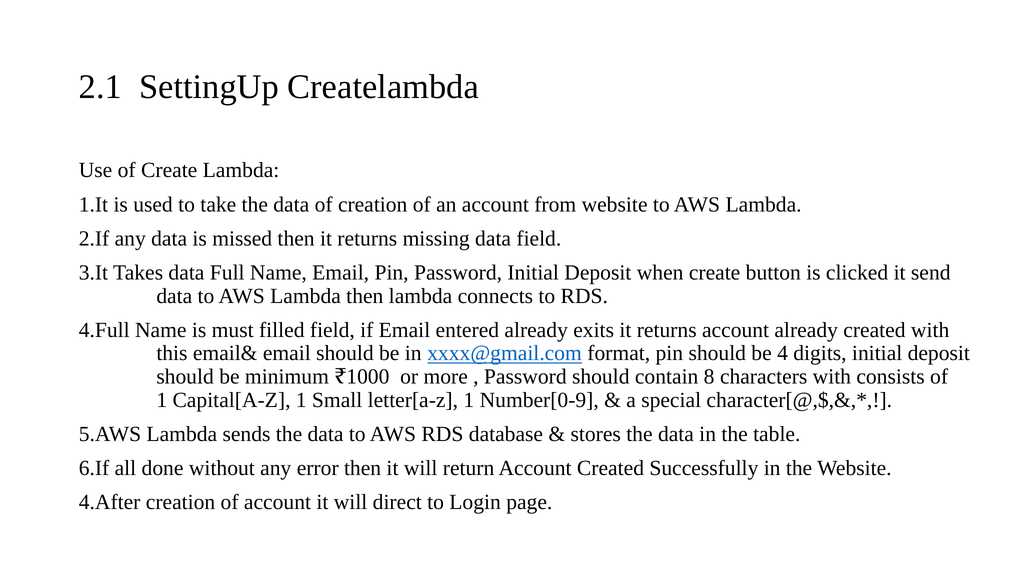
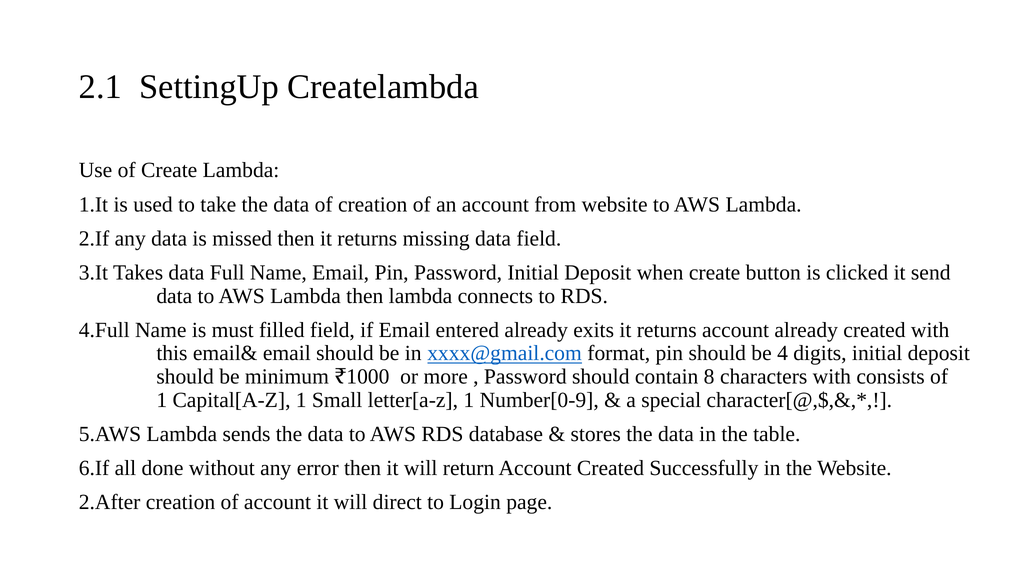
4.After: 4.After -> 2.After
